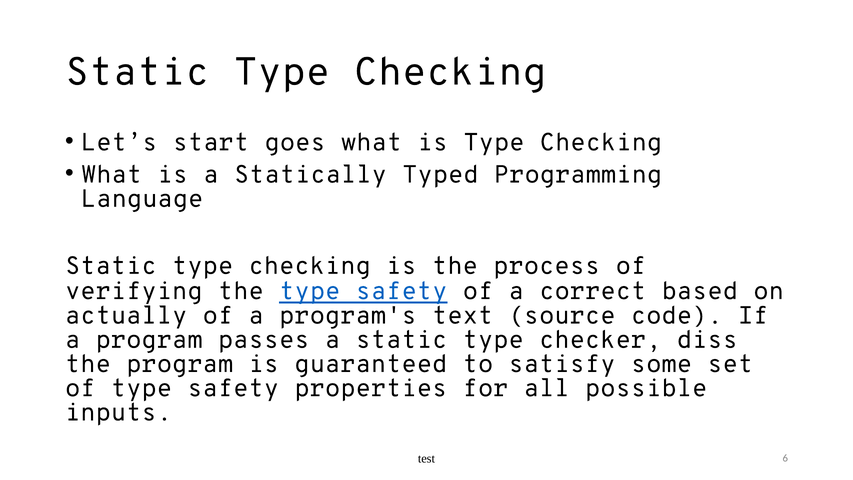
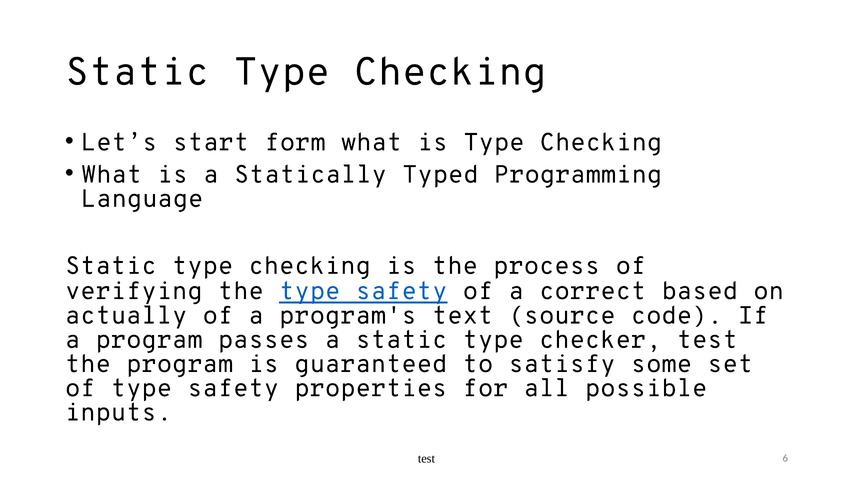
goes: goes -> form
checker diss: diss -> test
